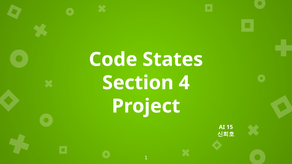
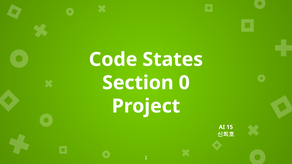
4: 4 -> 0
